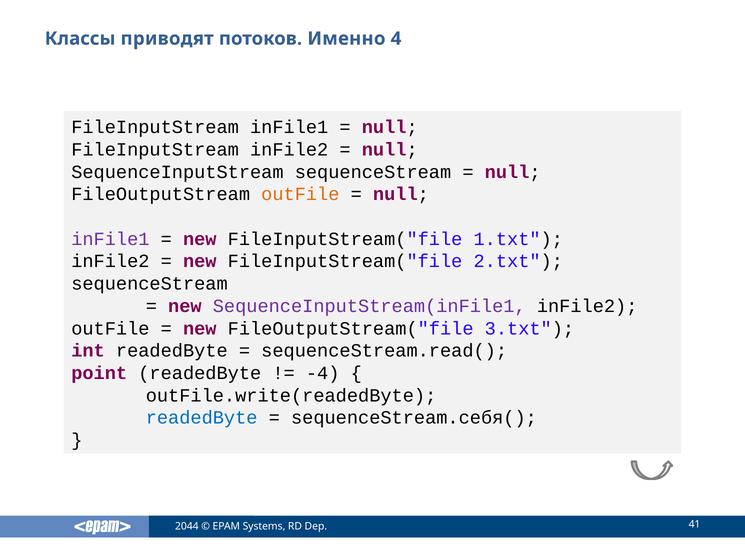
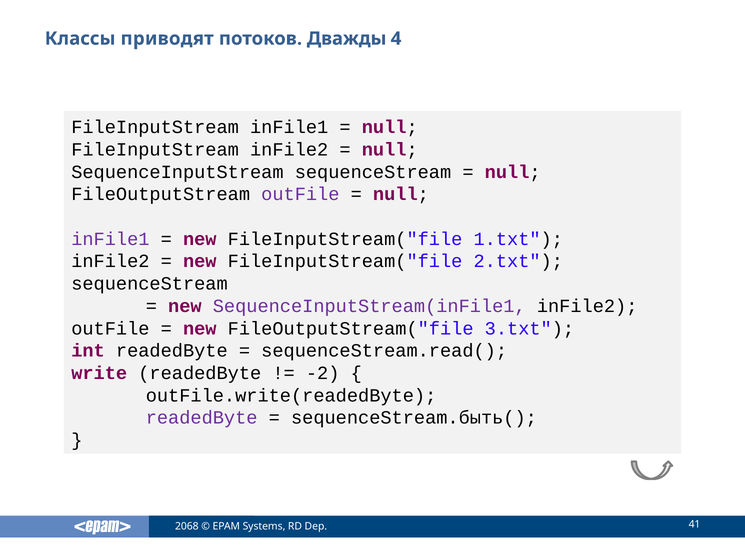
Именно: Именно -> Дважды
outFile at (300, 194) colour: orange -> purple
point: point -> write
-4: -4 -> -2
readedByte at (202, 418) colour: blue -> purple
sequenceStream.себя(: sequenceStream.себя( -> sequenceStream.быть(
2044: 2044 -> 2068
